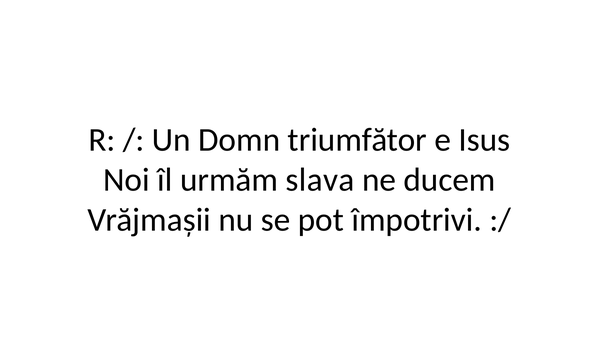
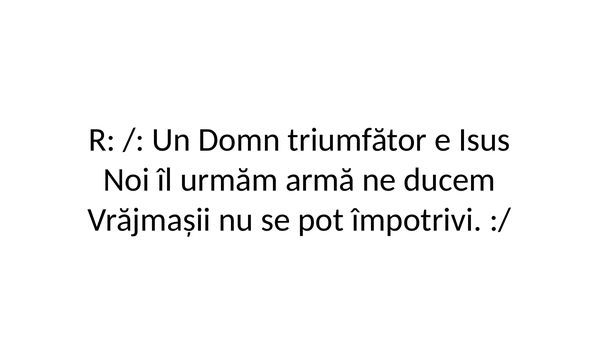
slava: slava -> armă
